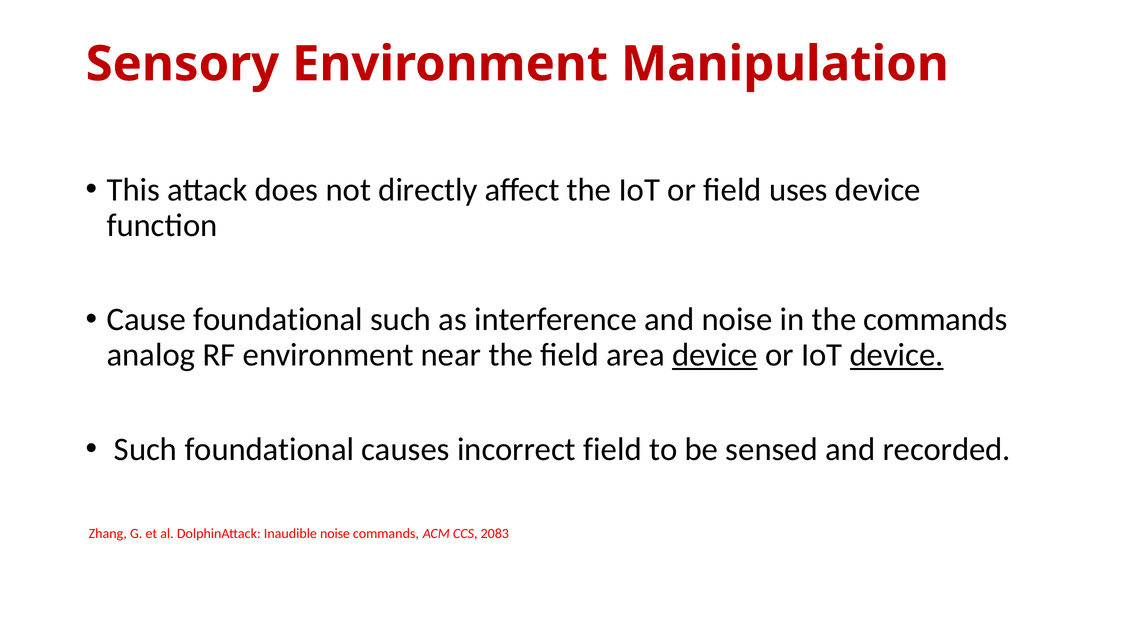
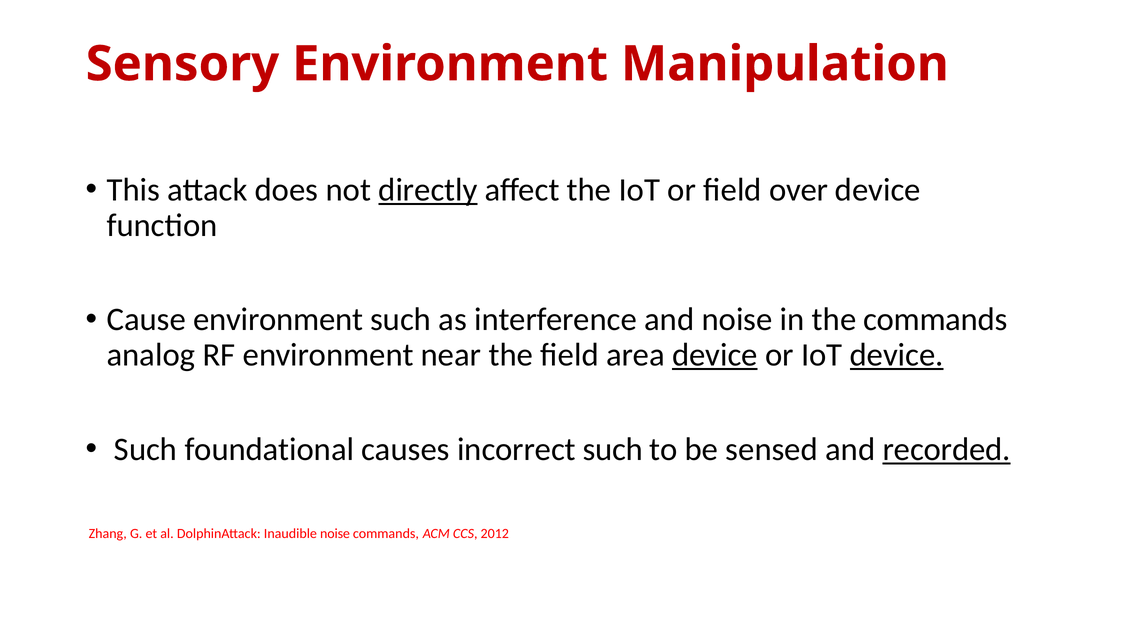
directly underline: none -> present
uses: uses -> over
Cause foundational: foundational -> environment
incorrect field: field -> such
recorded underline: none -> present
2083: 2083 -> 2012
